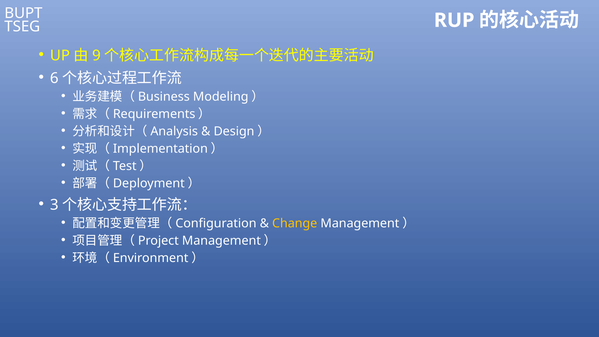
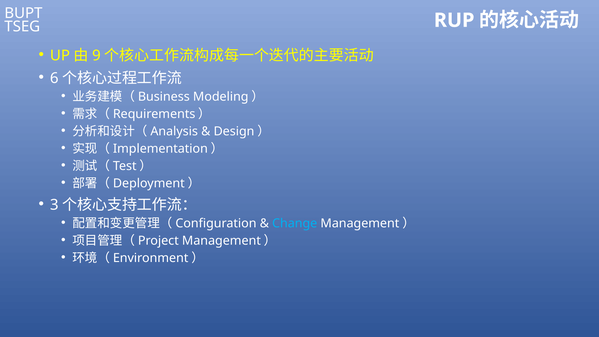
Change colour: yellow -> light blue
